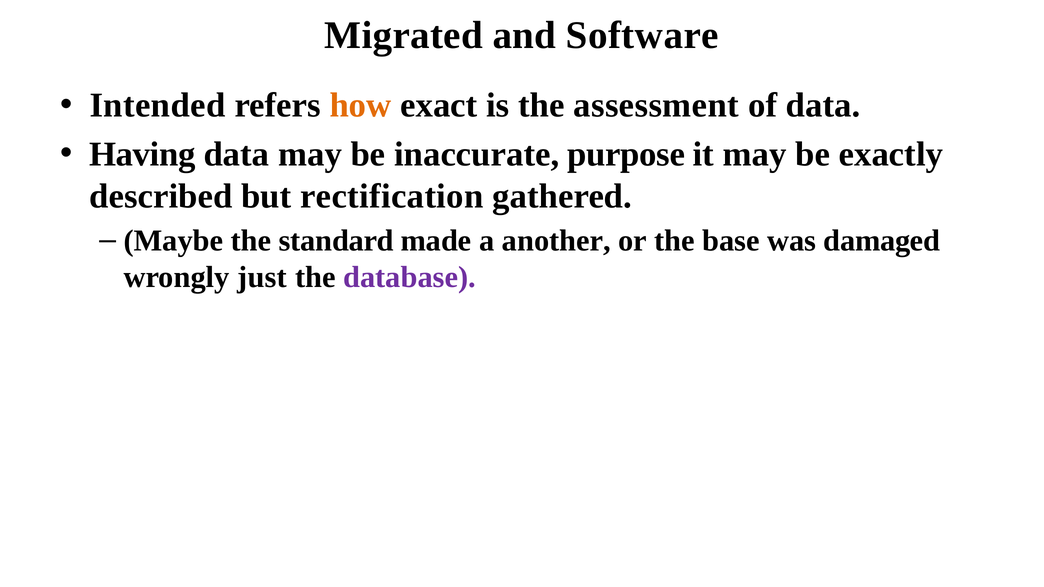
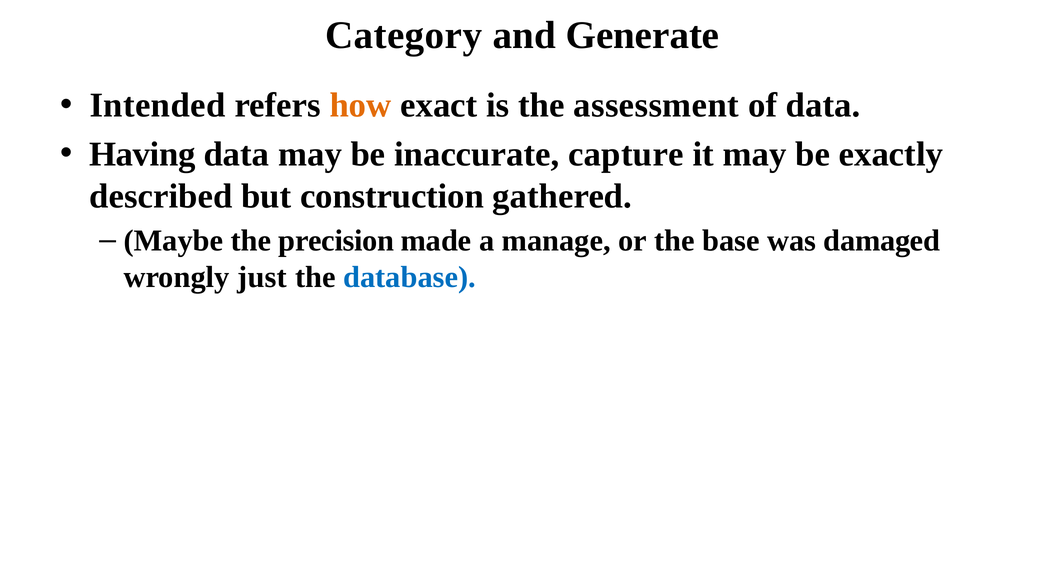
Migrated: Migrated -> Category
Software: Software -> Generate
purpose: purpose -> capture
rectification: rectification -> construction
standard: standard -> precision
another: another -> manage
database colour: purple -> blue
